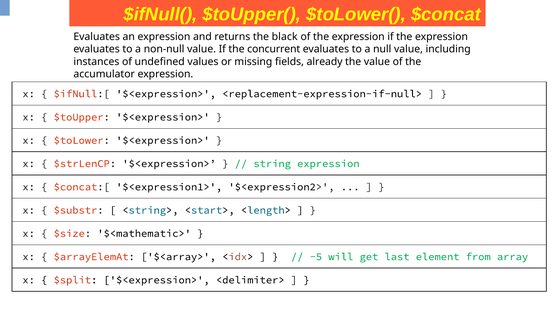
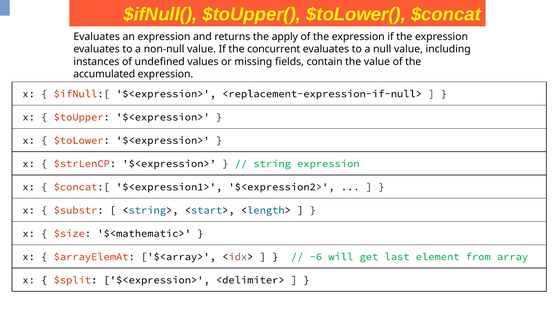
black: black -> apply
already: already -> contain
accumulator: accumulator -> accumulated
-5: -5 -> -6
